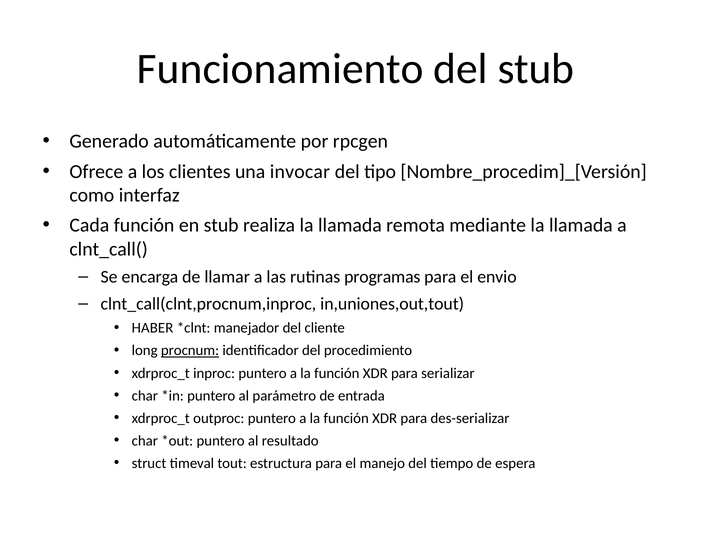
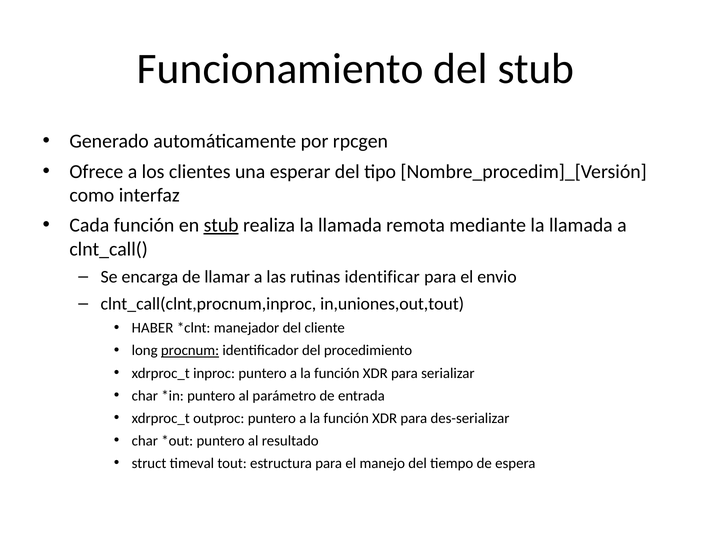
invocar: invocar -> esperar
stub at (221, 225) underline: none -> present
programas: programas -> identificar
